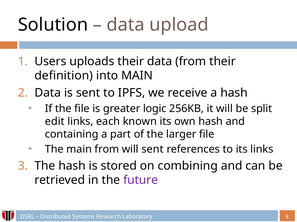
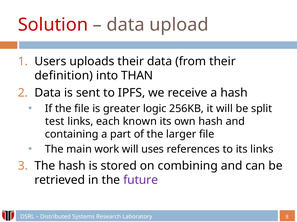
Solution colour: black -> red
into MAIN: MAIN -> THAN
edit: edit -> test
main from: from -> work
will sent: sent -> uses
